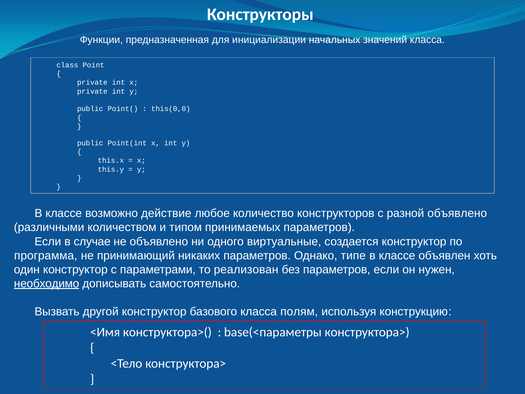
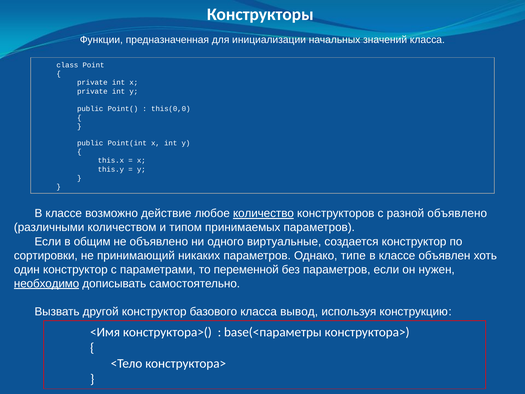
количество underline: none -> present
случае: случае -> общим
программа: программа -> сортировки
реализован: реализован -> переменной
полям: полям -> вывод
